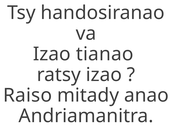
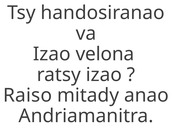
tianao: tianao -> velona
